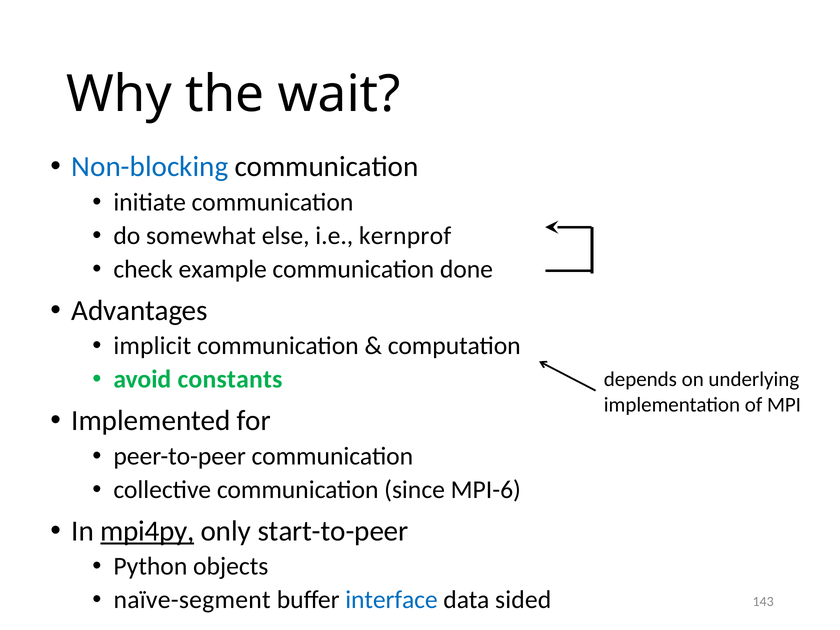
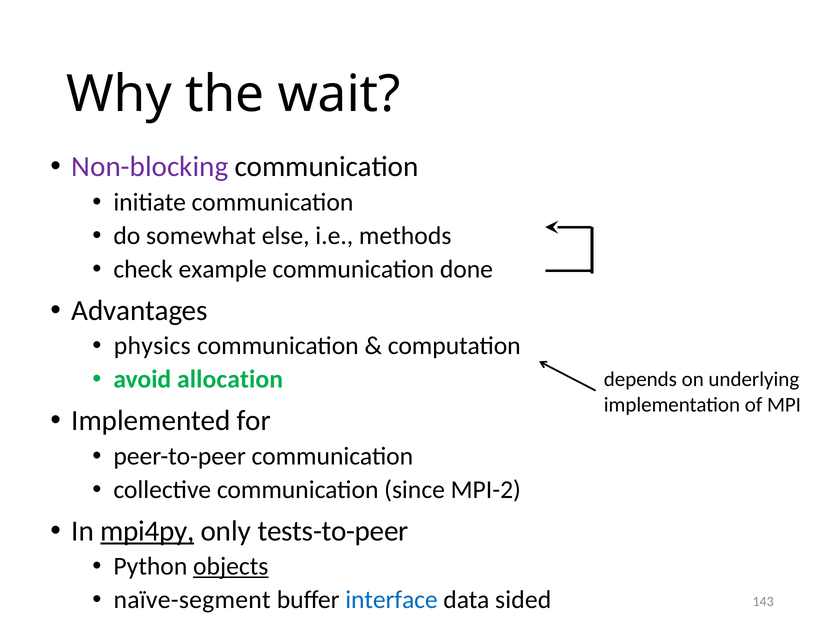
Non-blocking colour: blue -> purple
kernprof: kernprof -> methods
implicit: implicit -> physics
constants: constants -> allocation
MPI-6: MPI-6 -> MPI-2
start-to-peer: start-to-peer -> tests-to-peer
objects underline: none -> present
